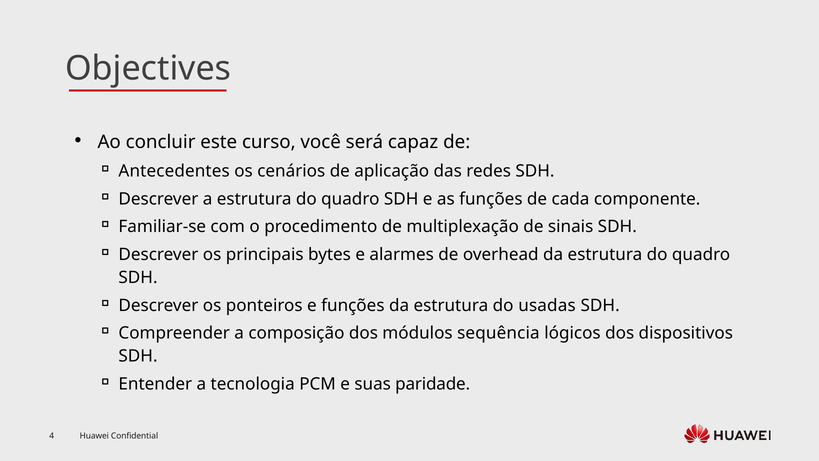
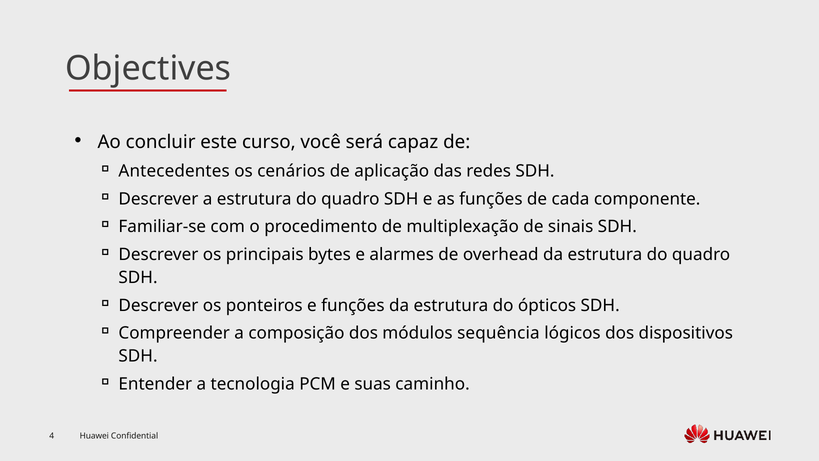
usadas: usadas -> ópticos
paridade: paridade -> caminho
